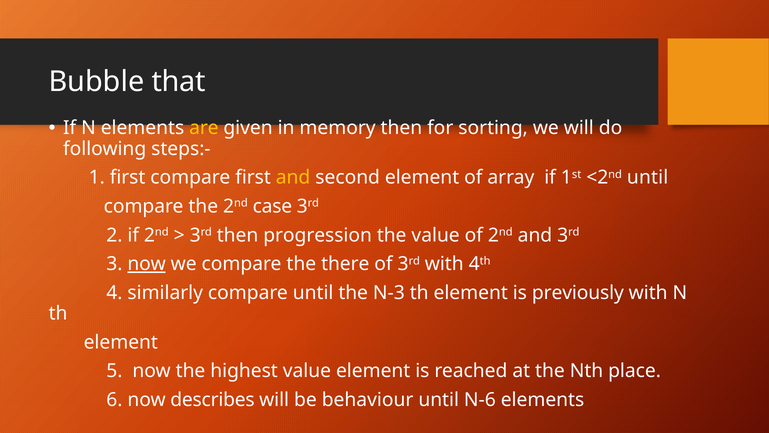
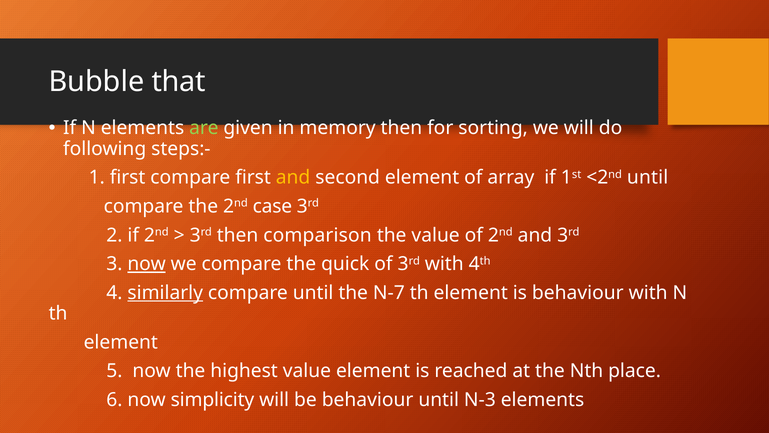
are colour: yellow -> light green
progression: progression -> comparison
there: there -> quick
similarly underline: none -> present
N-3: N-3 -> N-7
is previously: previously -> behaviour
describes: describes -> simplicity
N-6: N-6 -> N-3
